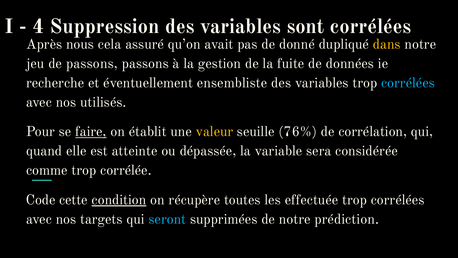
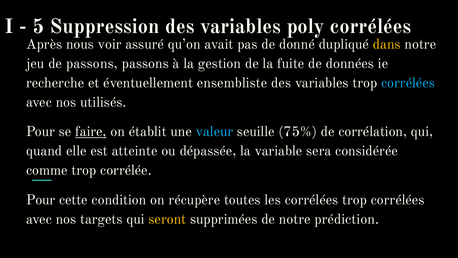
4: 4 -> 5
sont: sont -> poly
cela: cela -> voir
valeur colour: yellow -> light blue
76%: 76% -> 75%
Code at (41, 200): Code -> Pour
condition underline: present -> none
les effectuée: effectuée -> corrélées
seront colour: light blue -> yellow
